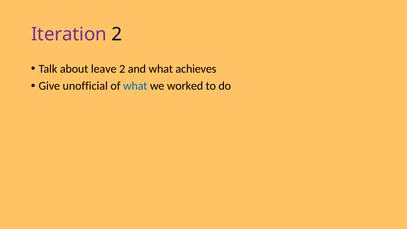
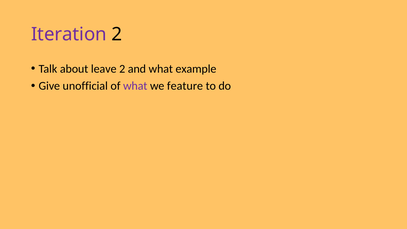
achieves: achieves -> example
what at (135, 86) colour: blue -> purple
worked: worked -> feature
